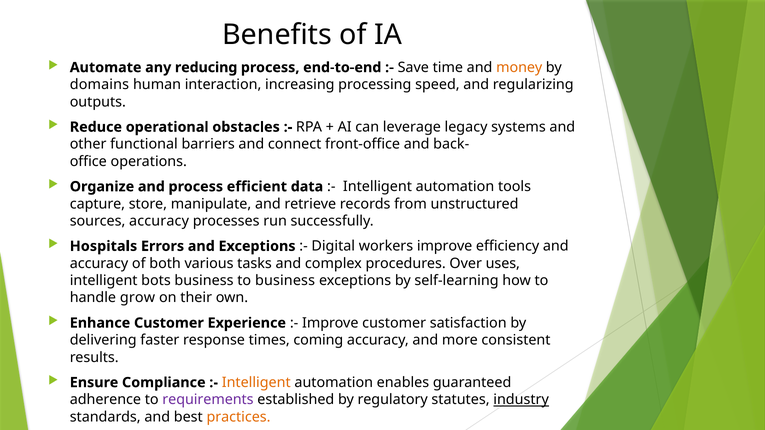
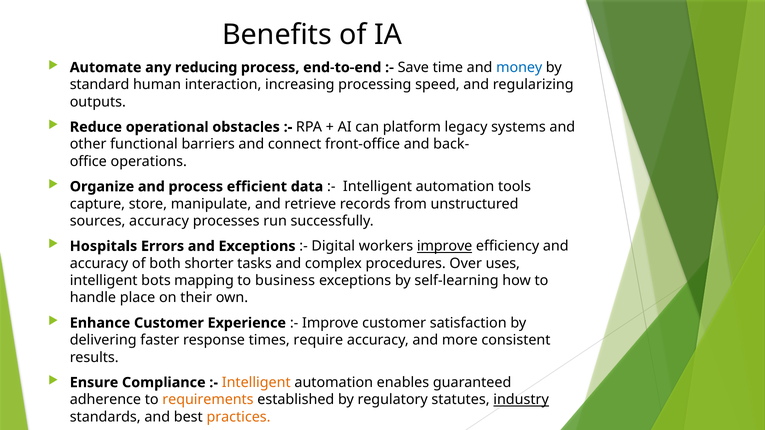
money colour: orange -> blue
domains: domains -> standard
leverage: leverage -> platform
improve at (445, 246) underline: none -> present
various: various -> shorter
bots business: business -> mapping
grow: grow -> place
coming: coming -> require
requirements colour: purple -> orange
